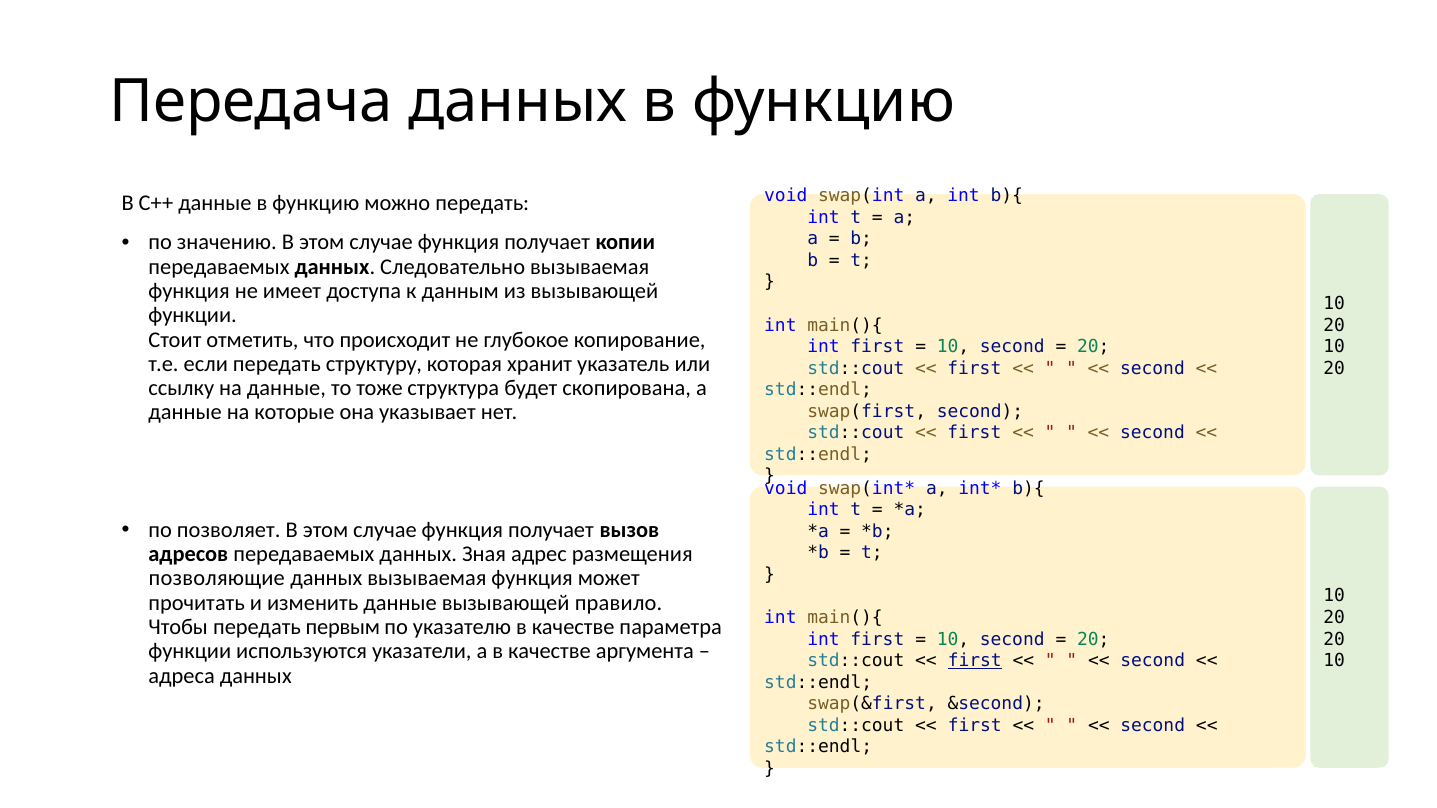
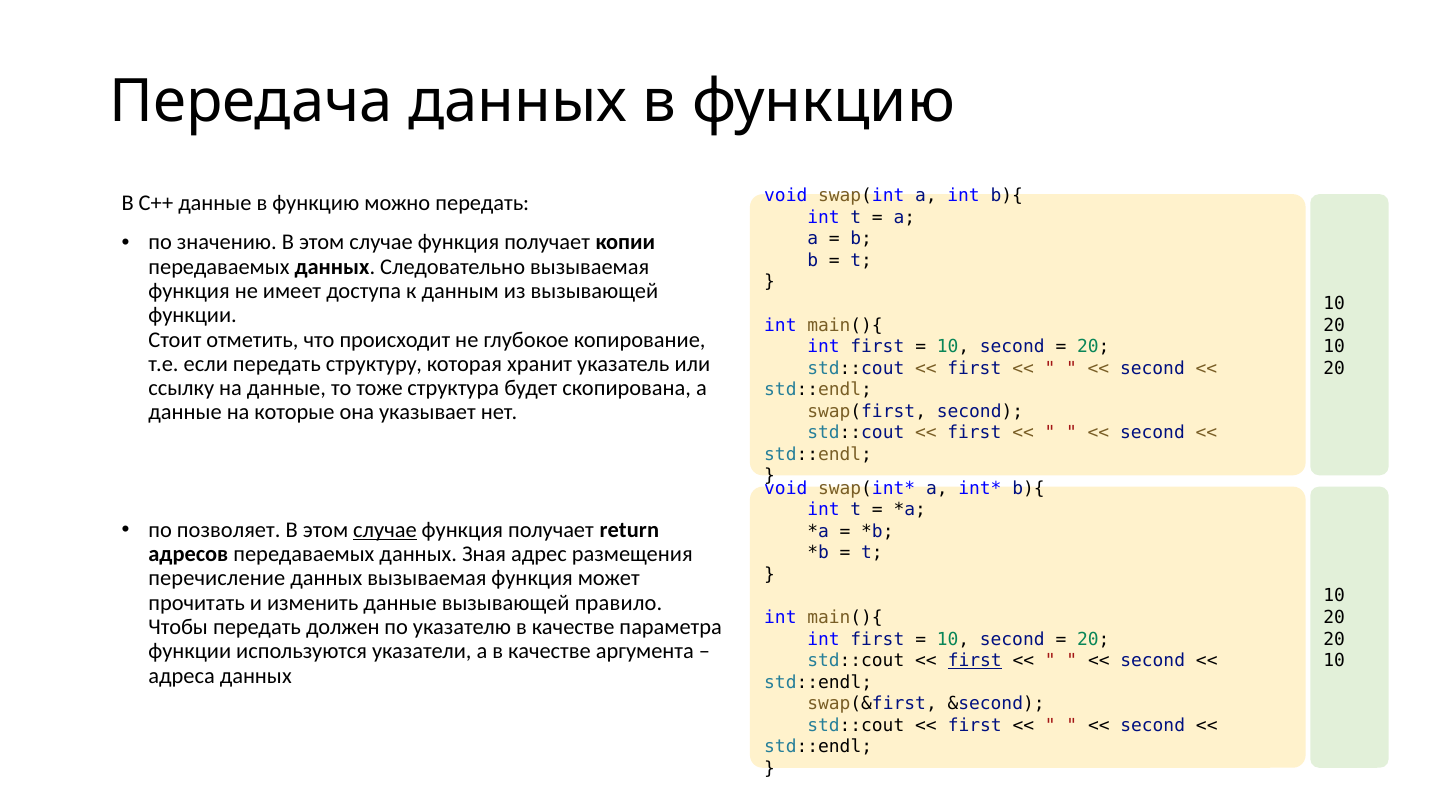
случае at (385, 530) underline: none -> present
вызов: вызов -> return
позволяющие: позволяющие -> перечисление
первым: первым -> должен
